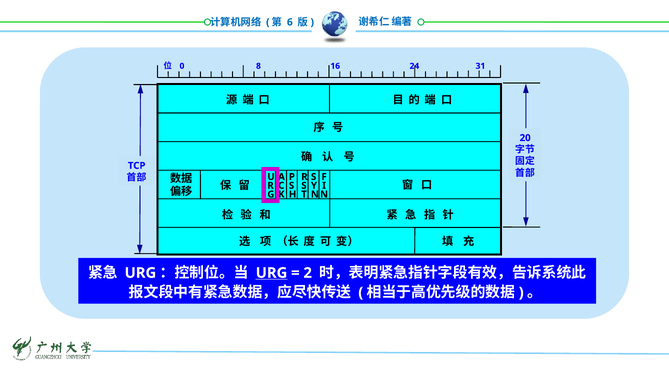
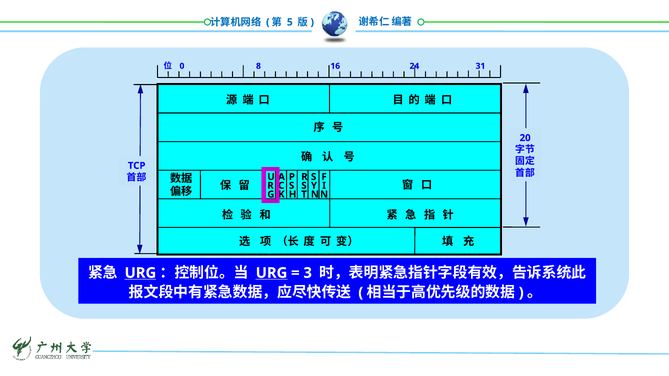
6: 6 -> 5
URG at (140, 273) underline: none -> present
2: 2 -> 3
